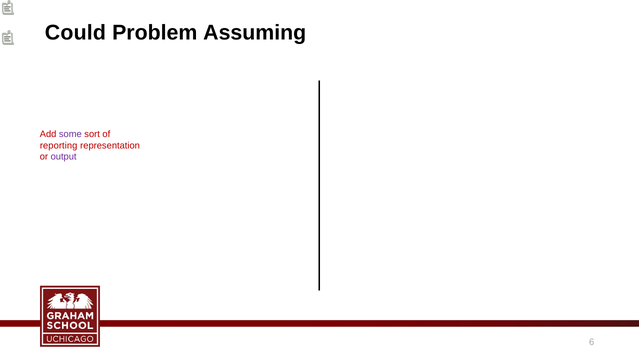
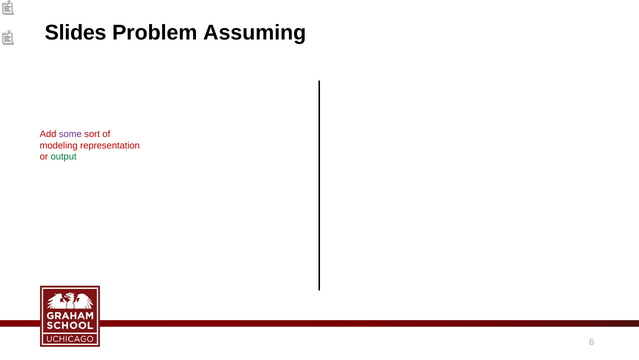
Could: Could -> Slides
reporting: reporting -> modeling
output colour: purple -> green
